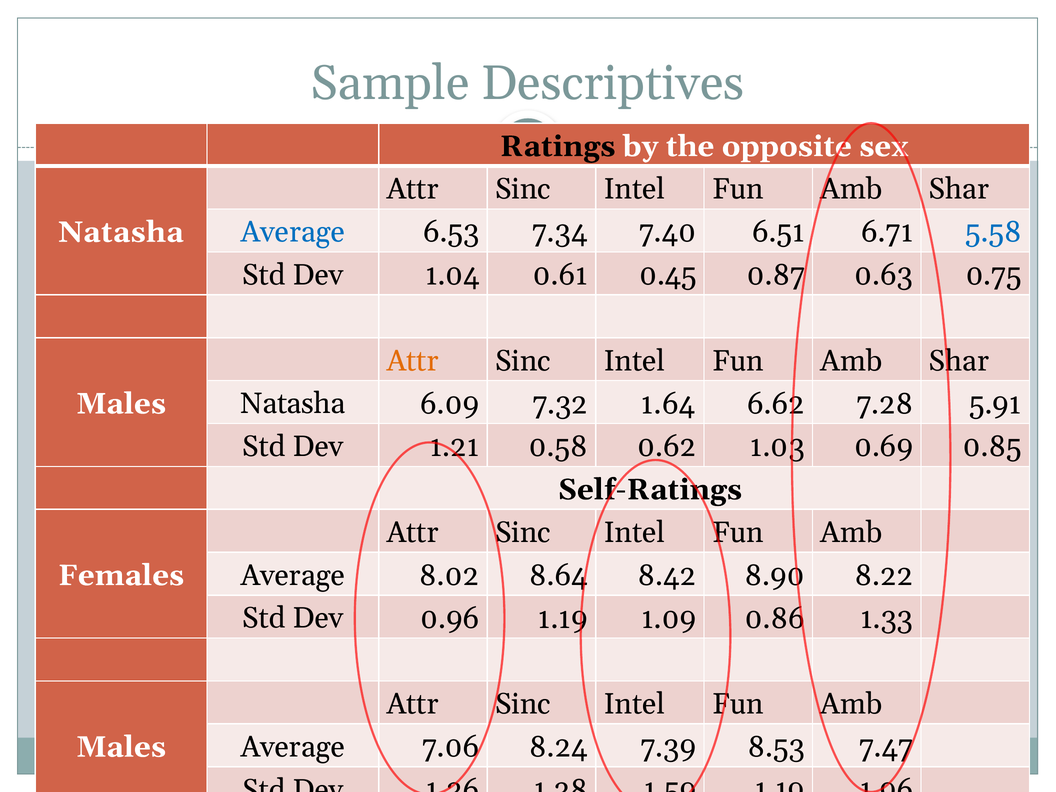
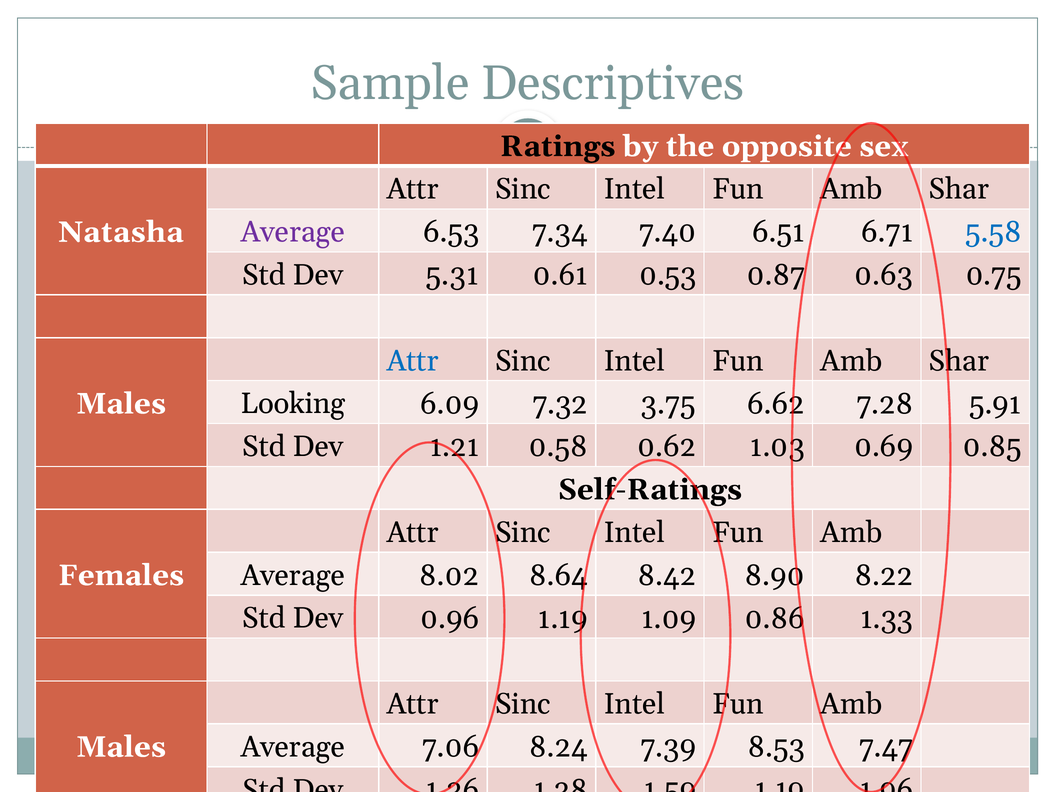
Average at (293, 232) colour: blue -> purple
1.04: 1.04 -> 5.31
0.45: 0.45 -> 0.53
Attr at (413, 361) colour: orange -> blue
Natasha at (293, 404): Natasha -> Looking
1.64: 1.64 -> 3.75
